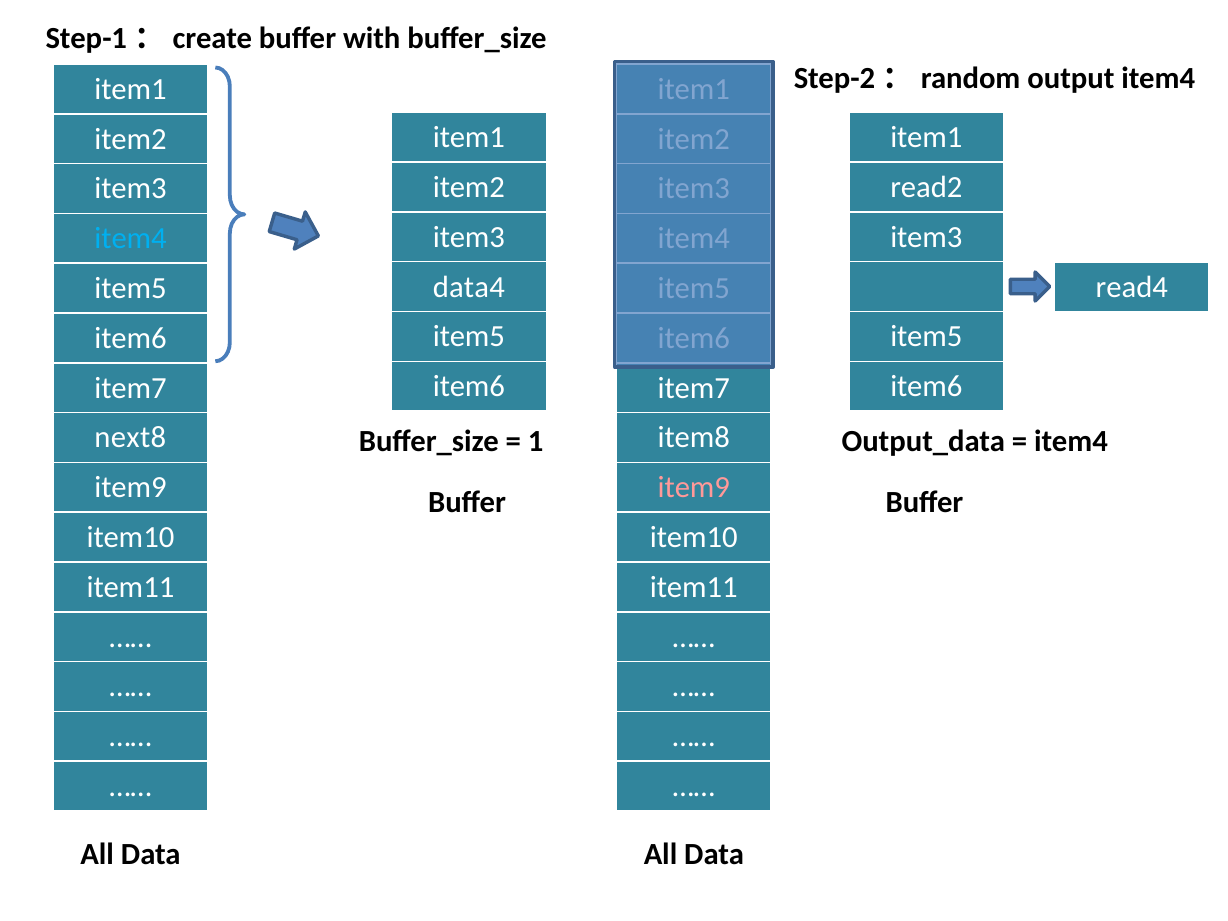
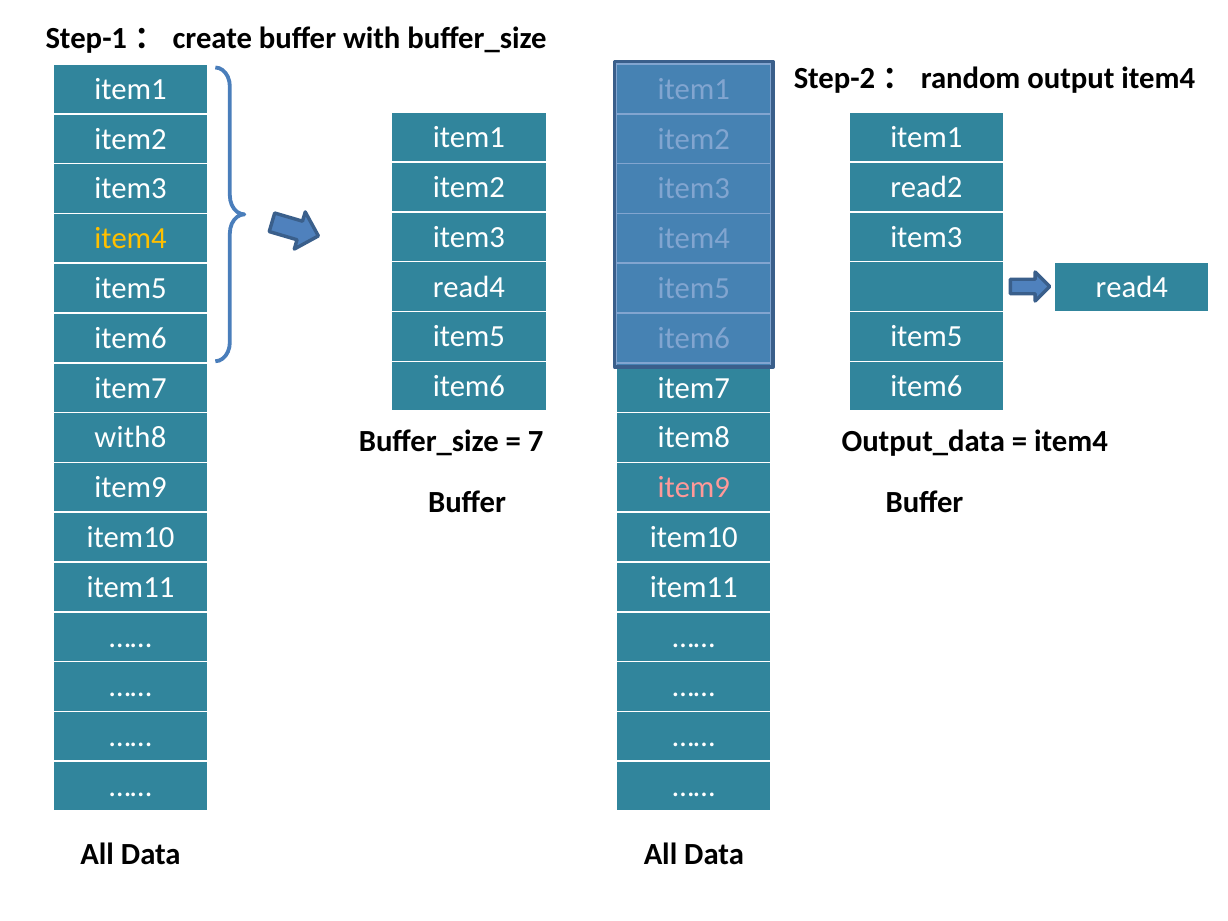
item4 at (131, 239) colour: light blue -> yellow
data4 at (469, 287): data4 -> read4
next8: next8 -> with8
1: 1 -> 7
